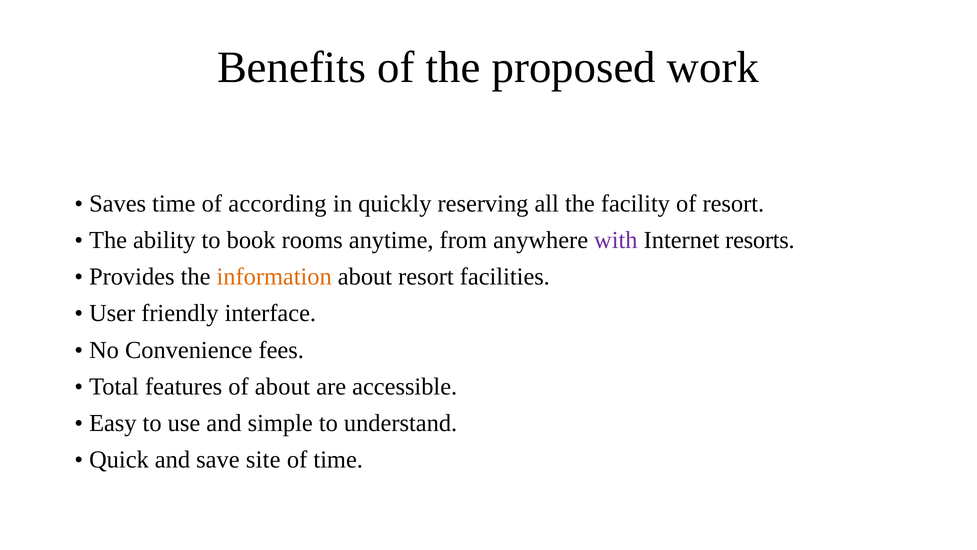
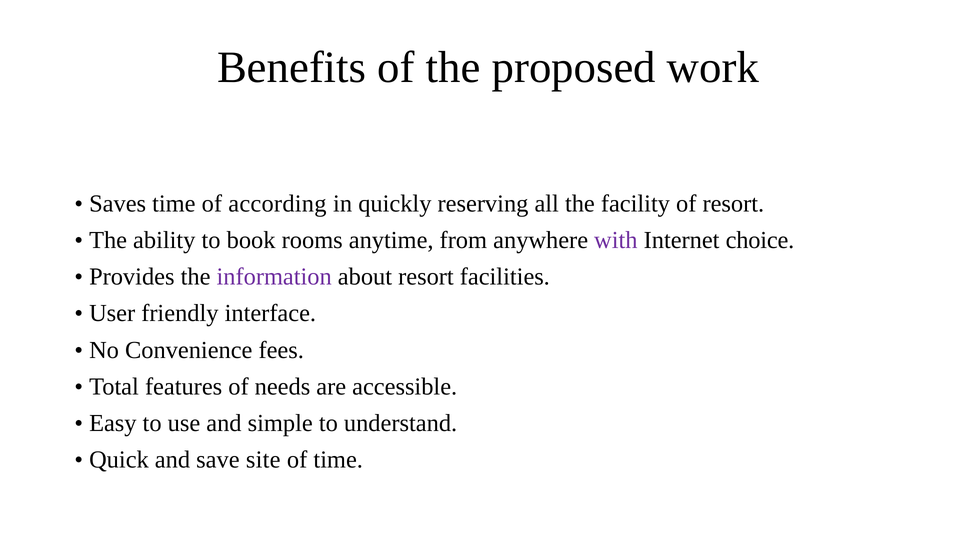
resorts: resorts -> choice
information colour: orange -> purple
of about: about -> needs
